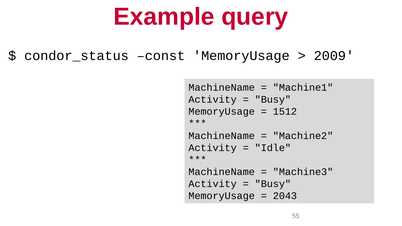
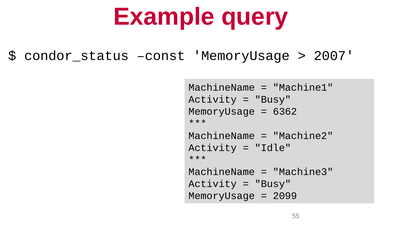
2009: 2009 -> 2007
1512: 1512 -> 6362
2043: 2043 -> 2099
